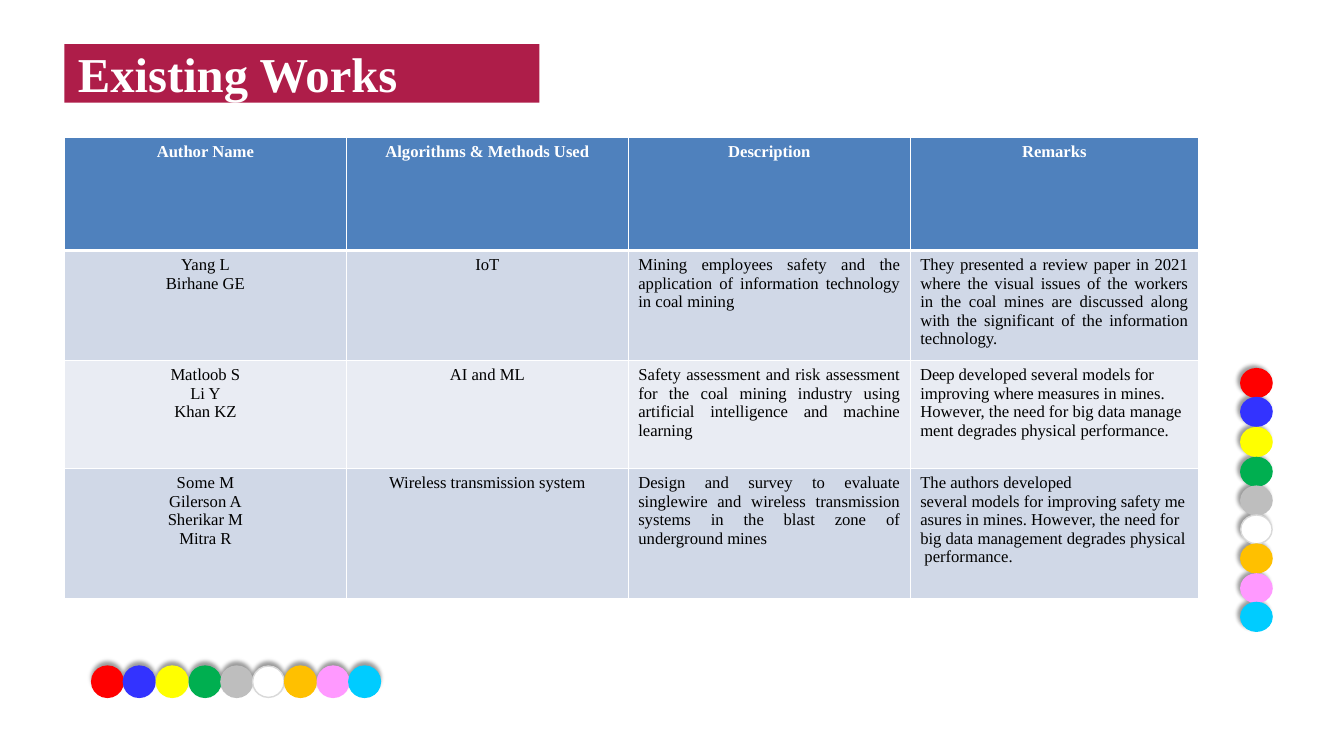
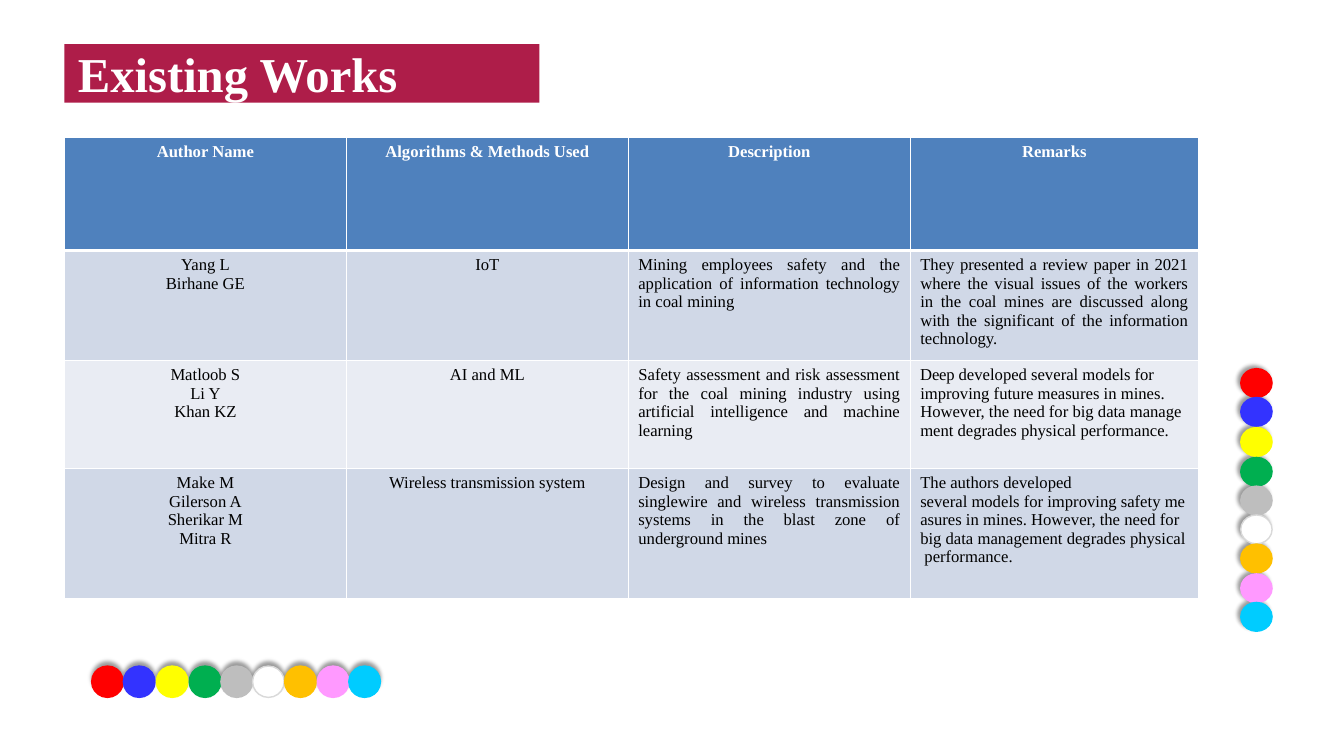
improving where: where -> future
Some: Some -> Make
